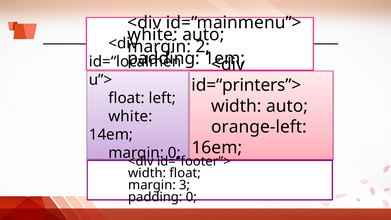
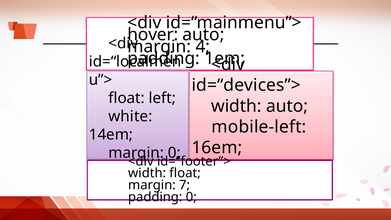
white at (153, 35): white -> hover
2: 2 -> 4
id=“printers”>: id=“printers”> -> id=“devices”>
orange-left: orange-left -> mobile-left
3: 3 -> 7
